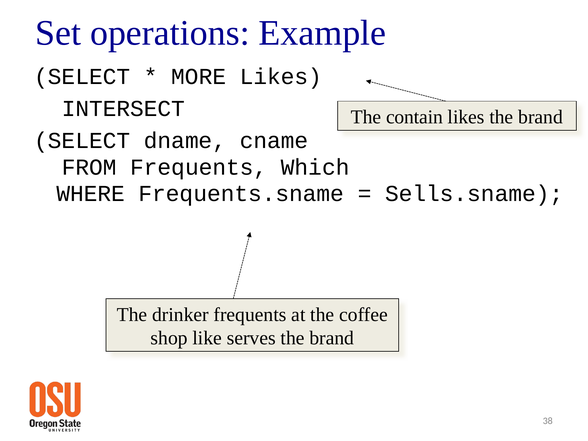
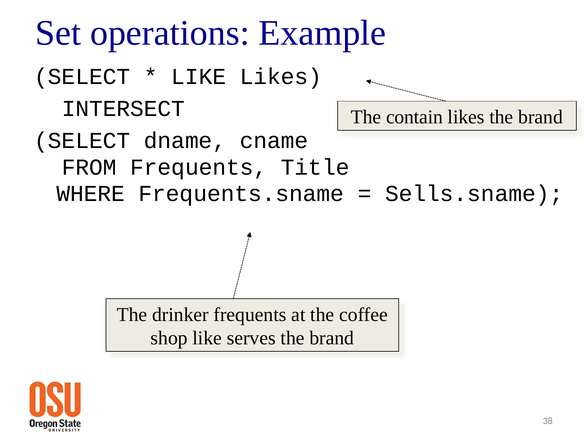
MORE at (199, 77): MORE -> LIKE
Which: Which -> Title
